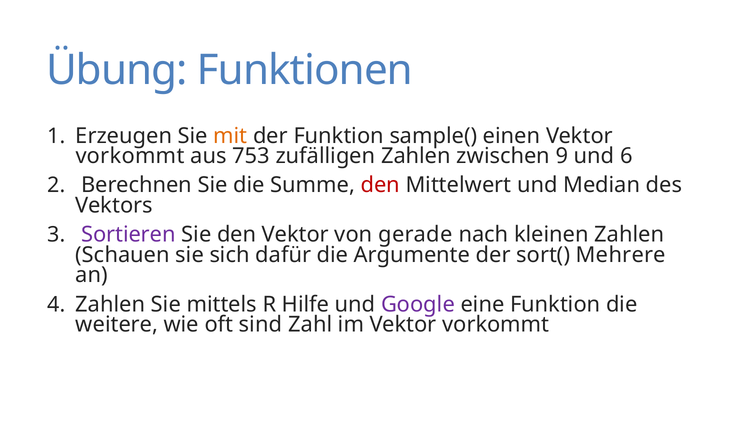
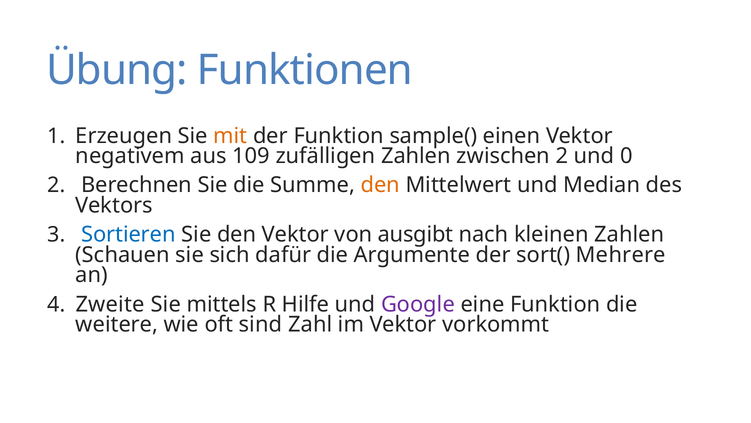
vorkommt at (130, 156): vorkommt -> negativem
753: 753 -> 109
zwischen 9: 9 -> 2
6: 6 -> 0
den at (380, 185) colour: red -> orange
Sortieren colour: purple -> blue
gerade: gerade -> ausgibt
Zahlen at (110, 304): Zahlen -> Zweite
